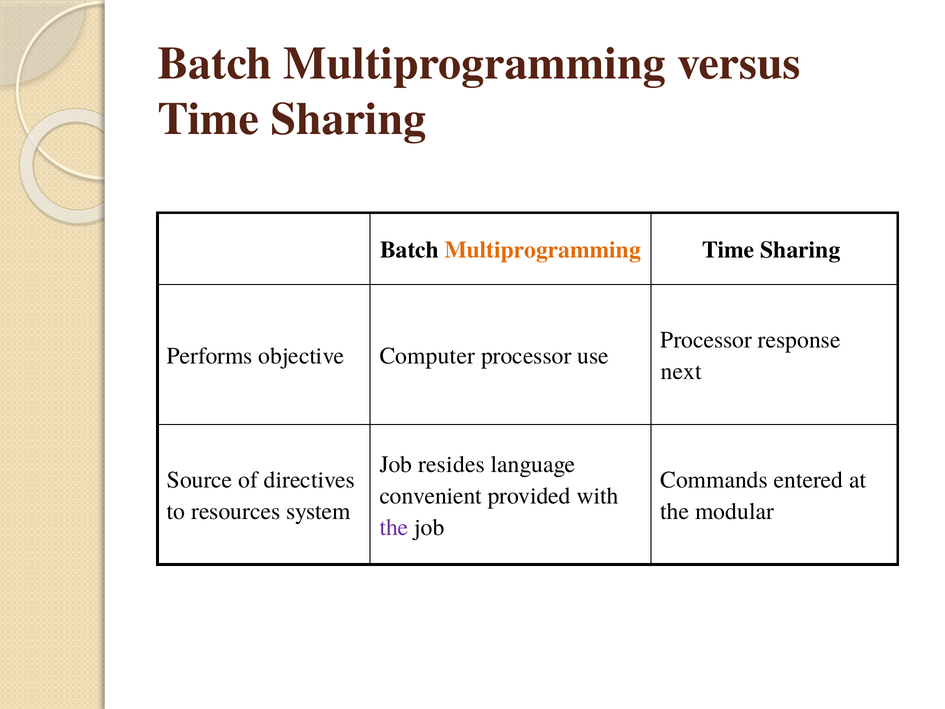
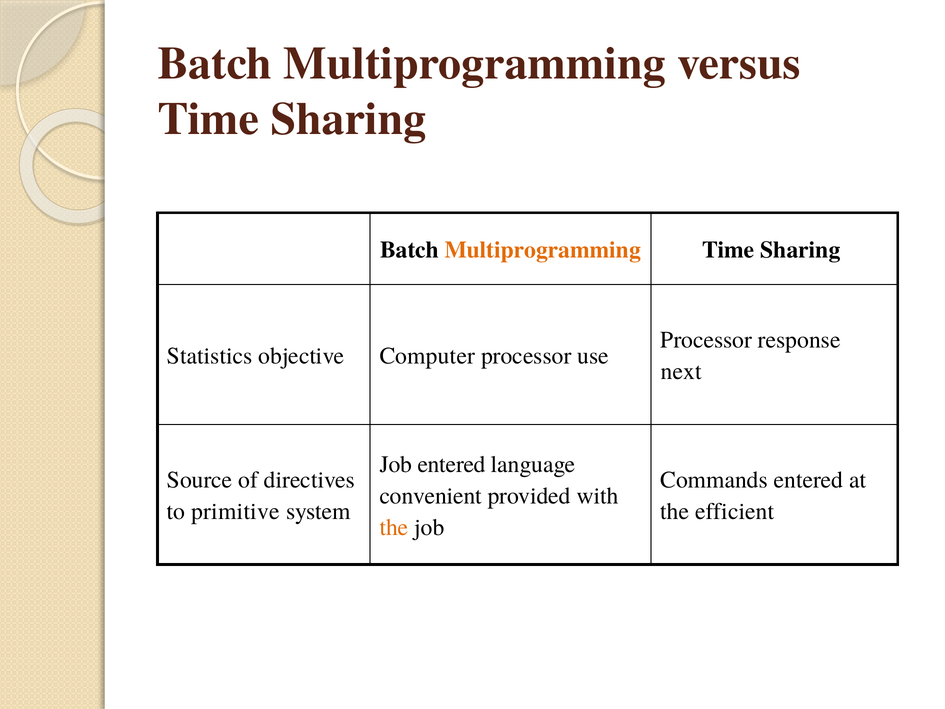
Performs: Performs -> Statistics
Job resides: resides -> entered
resources: resources -> primitive
modular: modular -> efficient
the at (394, 527) colour: purple -> orange
